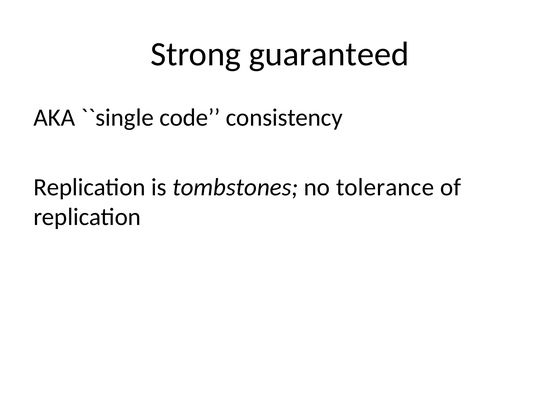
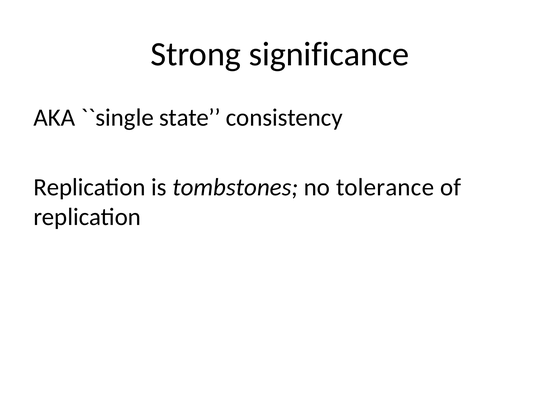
guaranteed: guaranteed -> significance
code: code -> state
